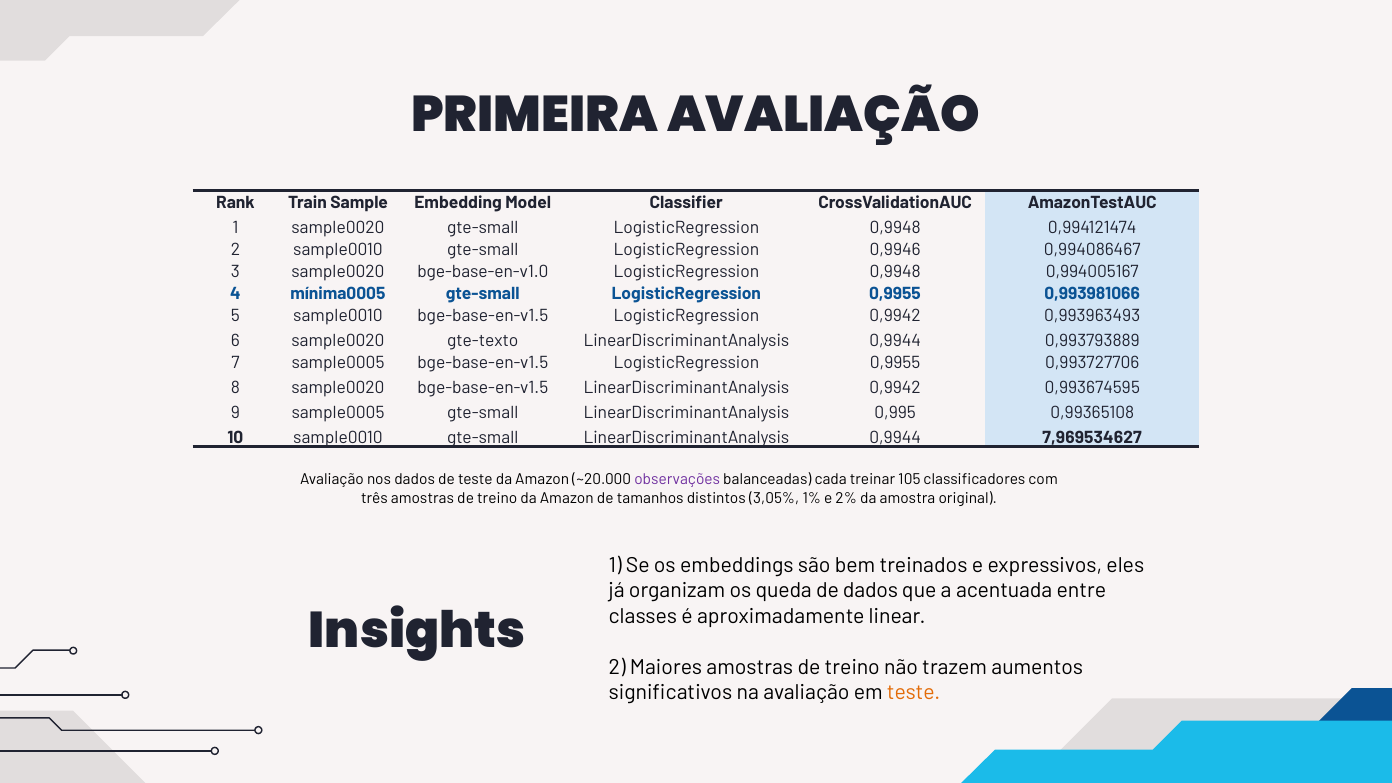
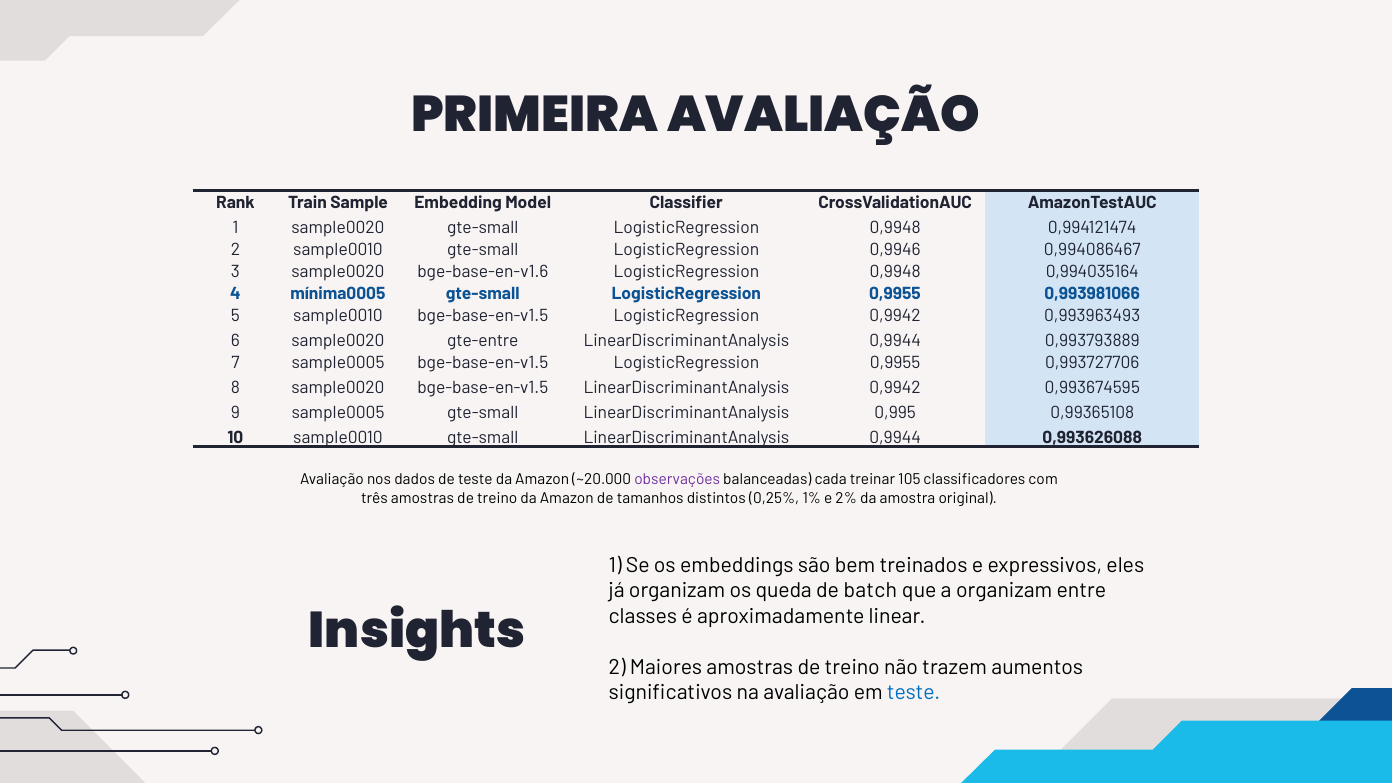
bge-base-en-v1.0: bge-base-en-v1.0 -> bge-base-en-v1.6
0,994005167: 0,994005167 -> 0,994035164
gte-texto: gte-texto -> gte-entre
7,969534627: 7,969534627 -> 0,993626088
3,05%: 3,05% -> 0,25%
de dados: dados -> batch
a acentuada: acentuada -> organizam
teste at (914, 693) colour: orange -> blue
